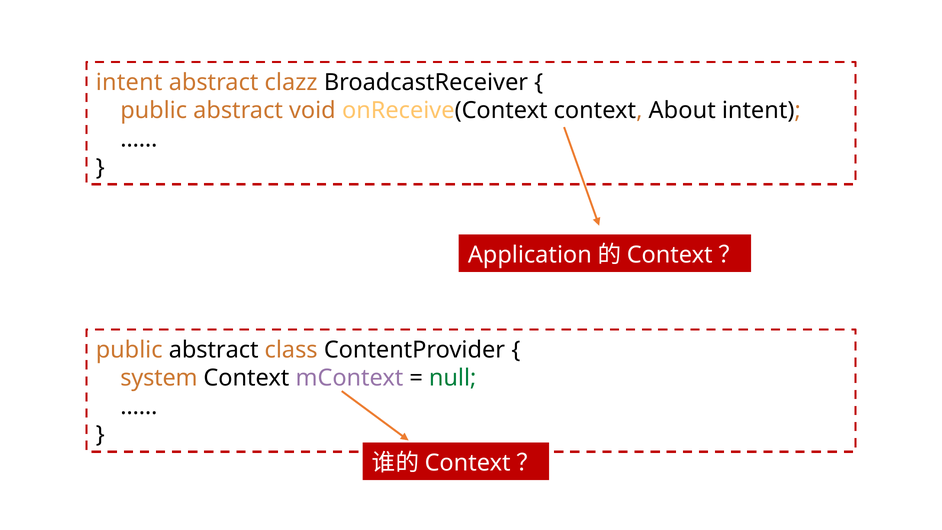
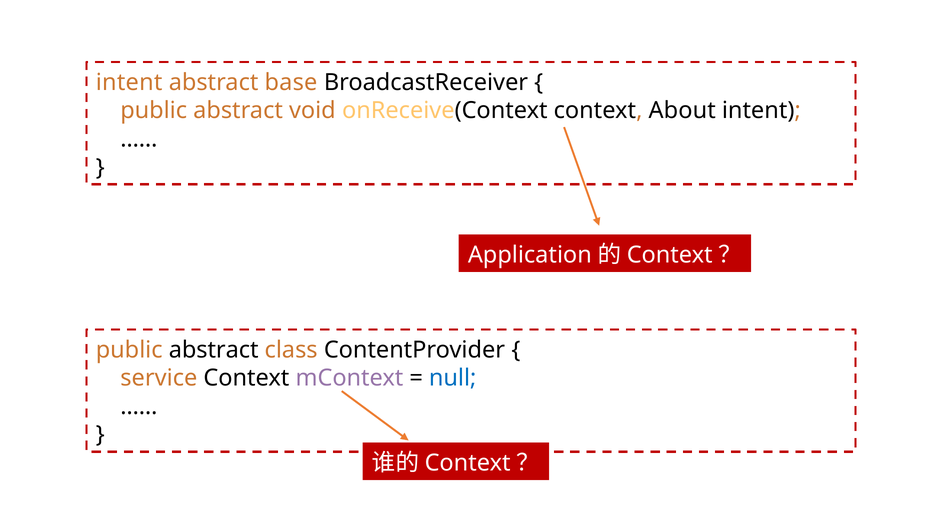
clazz: clazz -> base
system: system -> service
null colour: green -> blue
